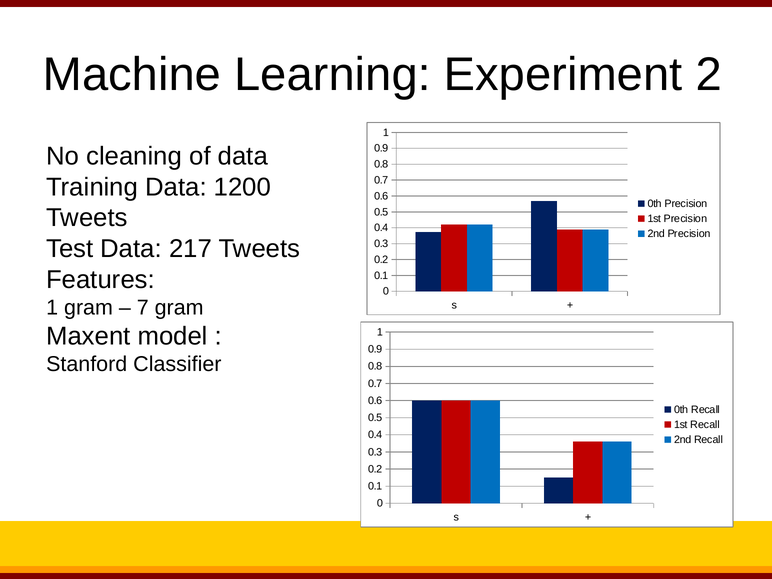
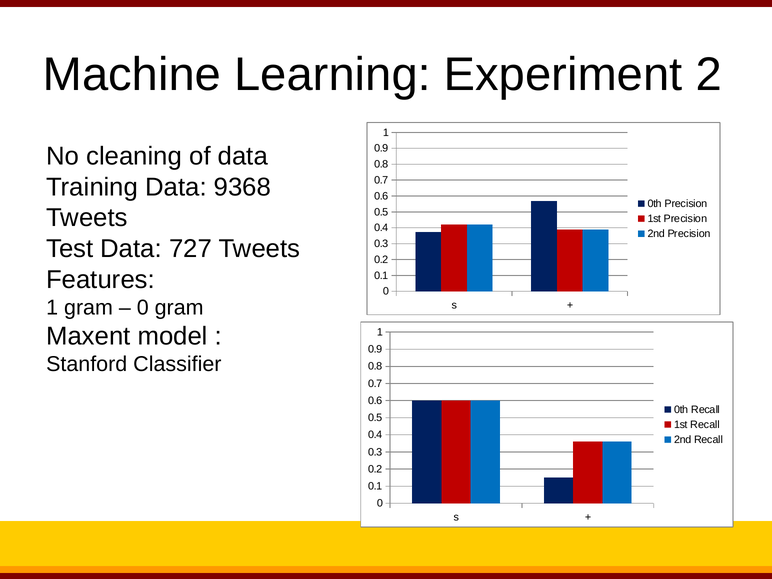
1200: 1200 -> 9368
217: 217 -> 727
7 at (143, 308): 7 -> 0
